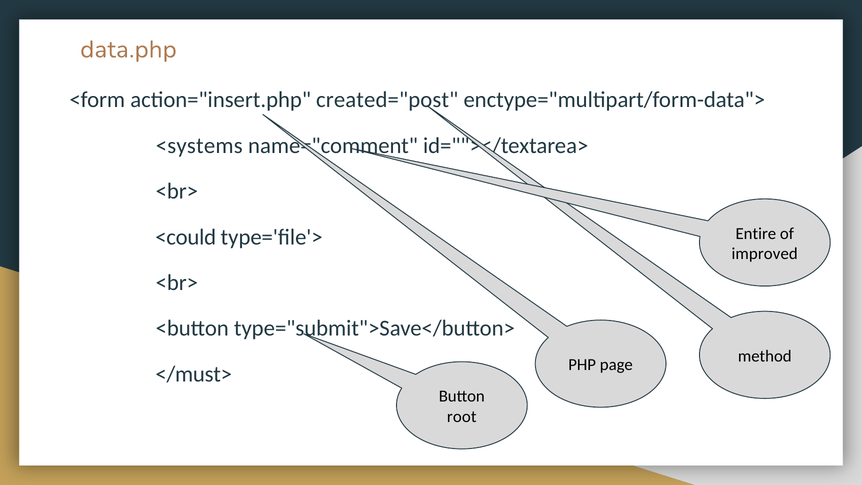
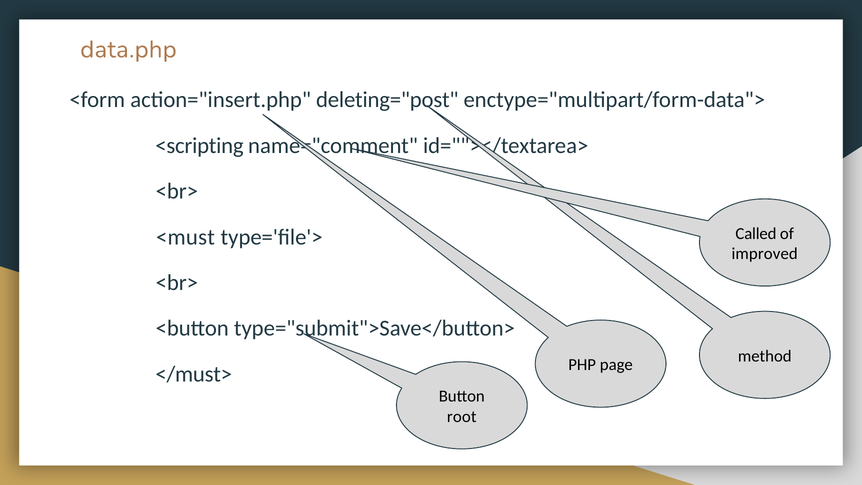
created="post: created="post -> deleting="post
<systems: <systems -> <scripting
Entire: Entire -> Called
<could: <could -> <must
